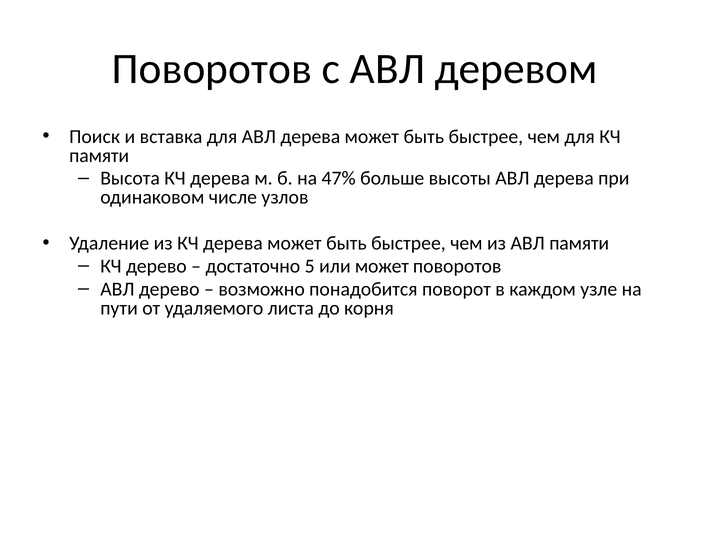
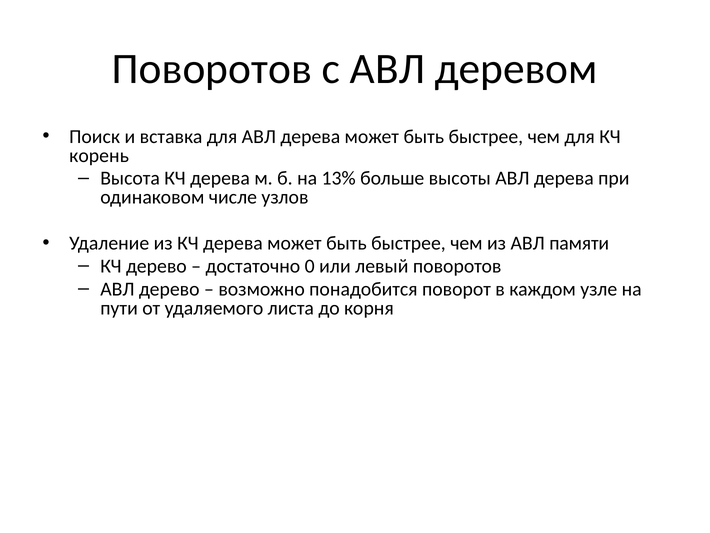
памяти at (99, 155): памяти -> корень
47%: 47% -> 13%
5: 5 -> 0
или может: может -> левый
